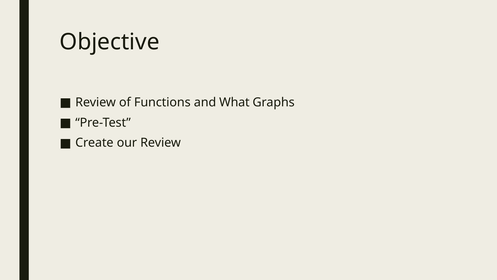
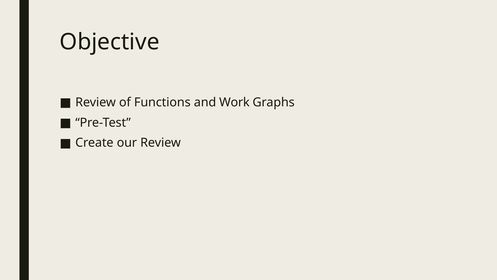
What: What -> Work
